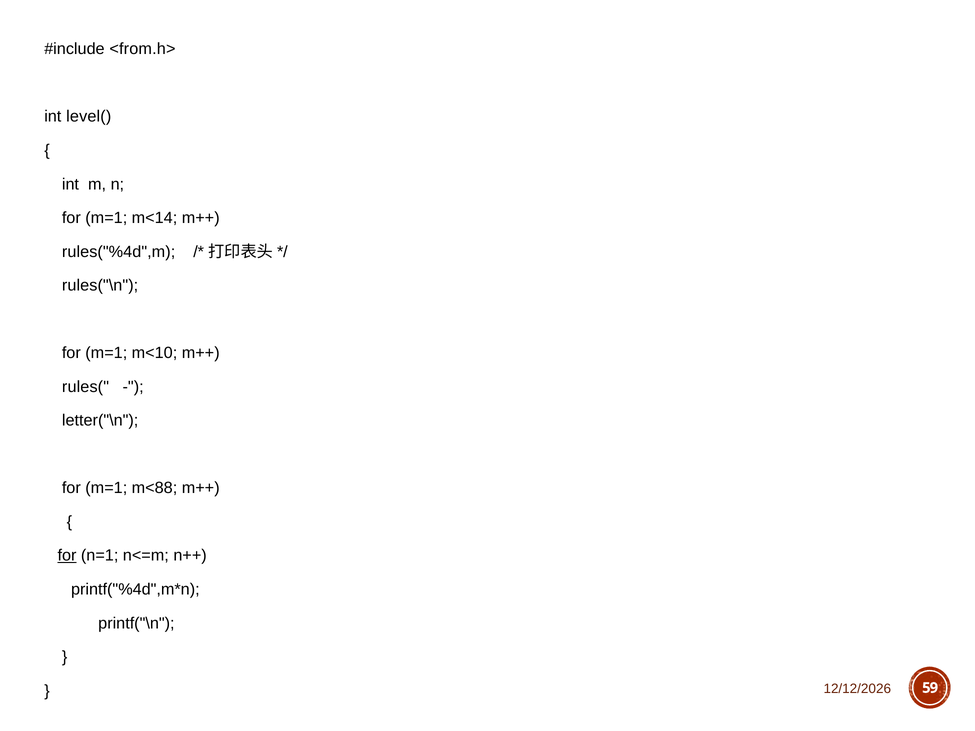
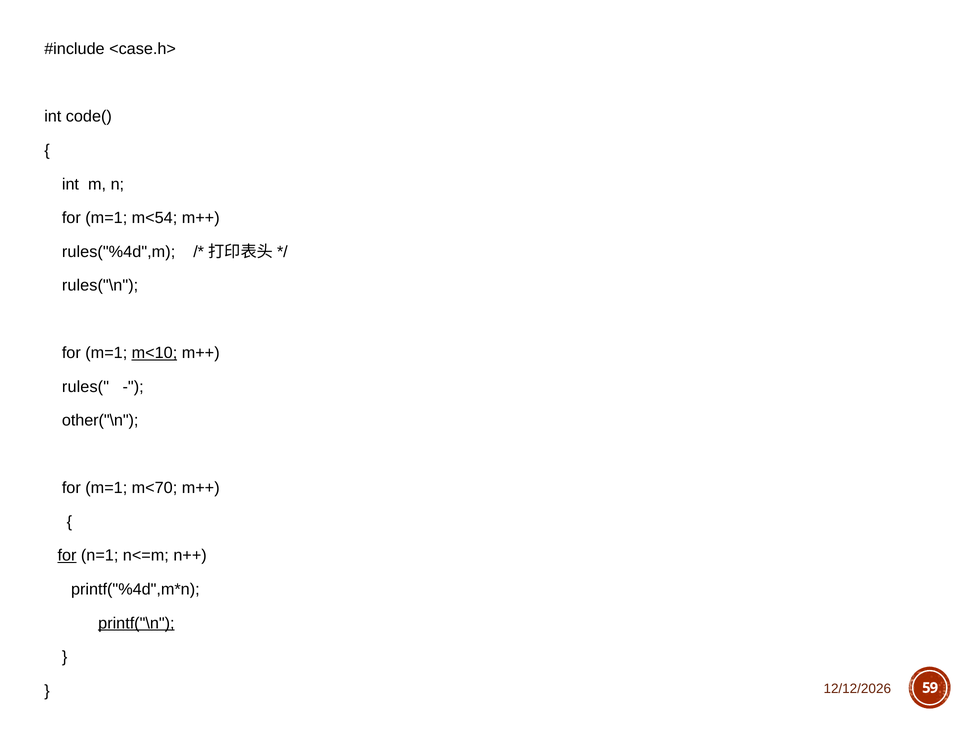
<from.h>: <from.h> -> <case.h>
level(: level( -> code(
m<14: m<14 -> m<54
m<10 underline: none -> present
letter("\n: letter("\n -> other("\n
m<88: m<88 -> m<70
printf("\n underline: none -> present
